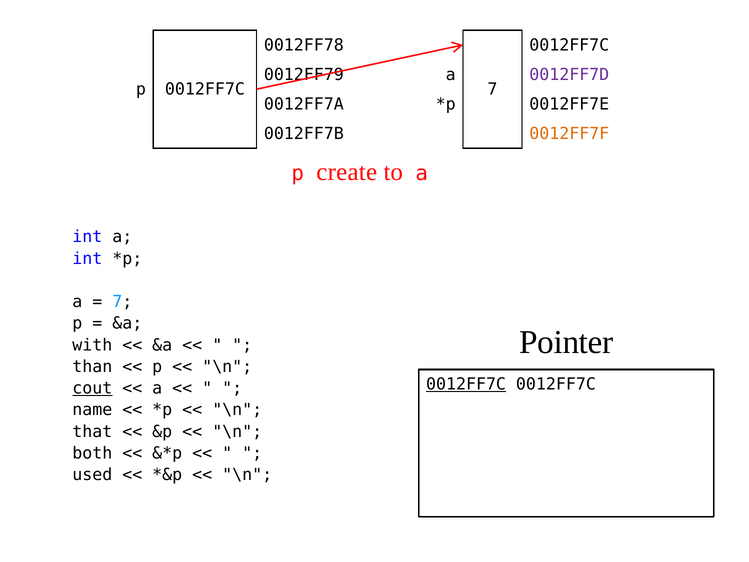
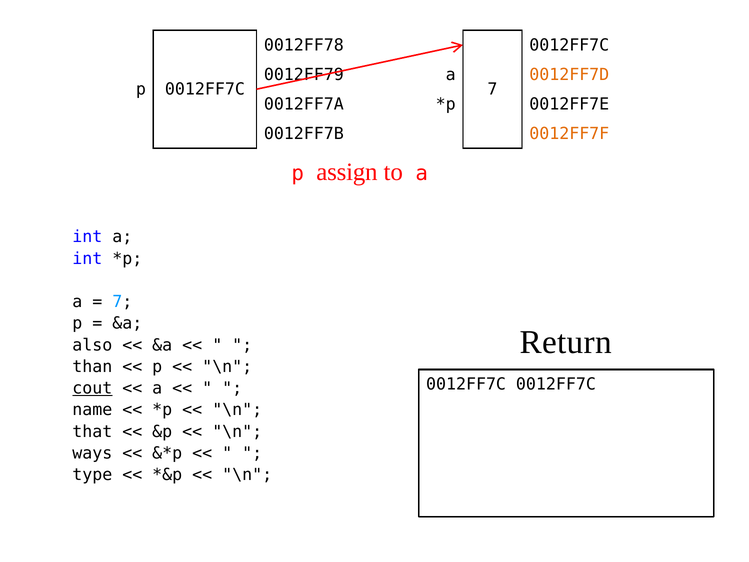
0012FF7D colour: purple -> orange
create: create -> assign
Pointer: Pointer -> Return
with: with -> also
0012FF7C at (466, 384) underline: present -> none
both: both -> ways
used: used -> type
